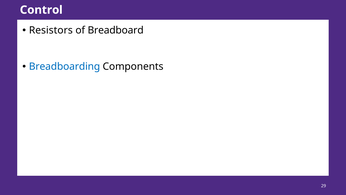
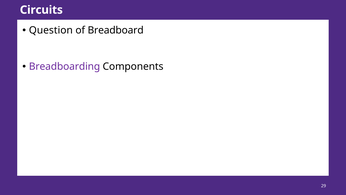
Control: Control -> Circuits
Resistors: Resistors -> Question
Breadboarding colour: blue -> purple
